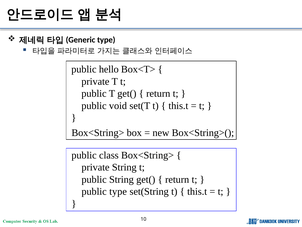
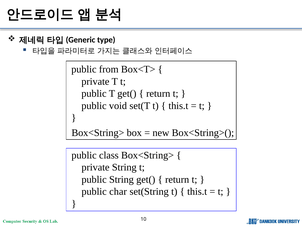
hello: hello -> from
public type: type -> char
